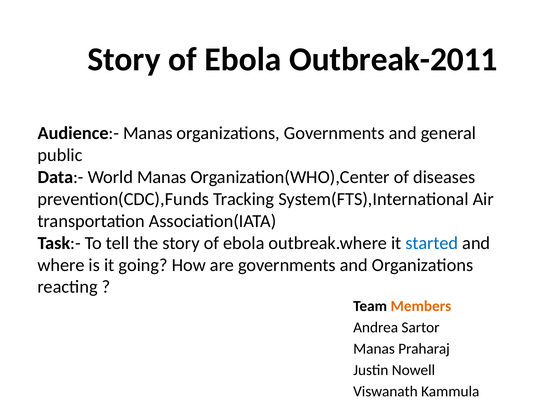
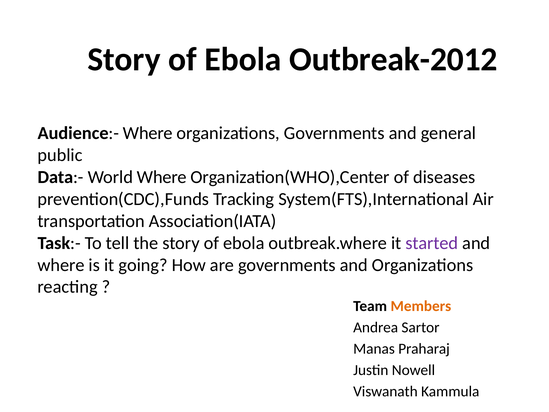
Outbreak-2011: Outbreak-2011 -> Outbreak-2012
Audience:- Manas: Manas -> Where
World Manas: Manas -> Where
started colour: blue -> purple
